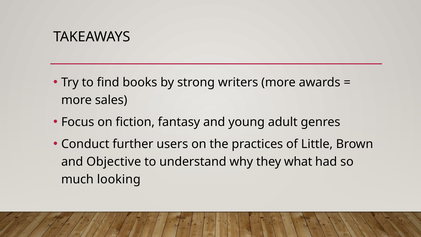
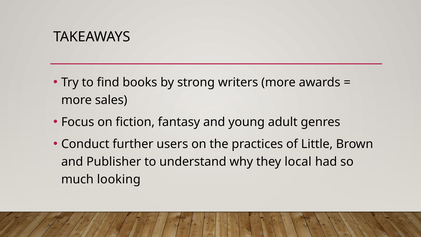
Objective: Objective -> Publisher
what: what -> local
